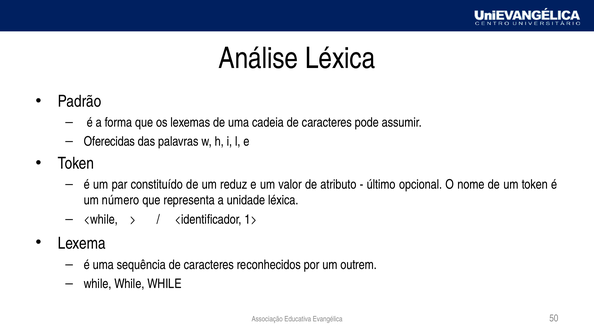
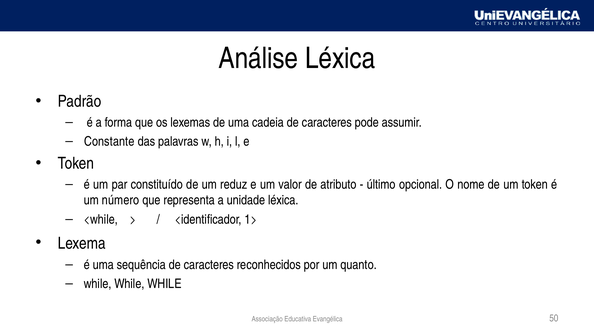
Oferecidas: Oferecidas -> Constante
outrem: outrem -> quanto
